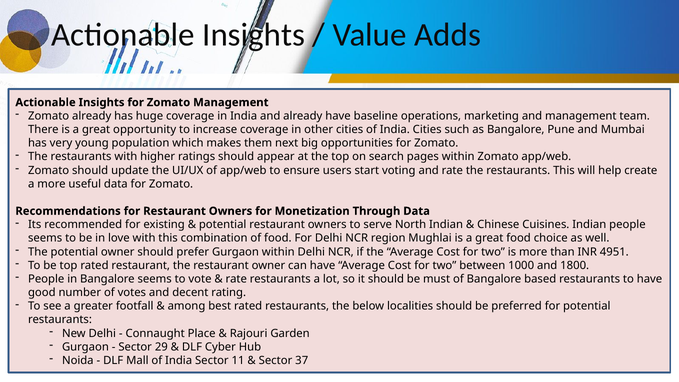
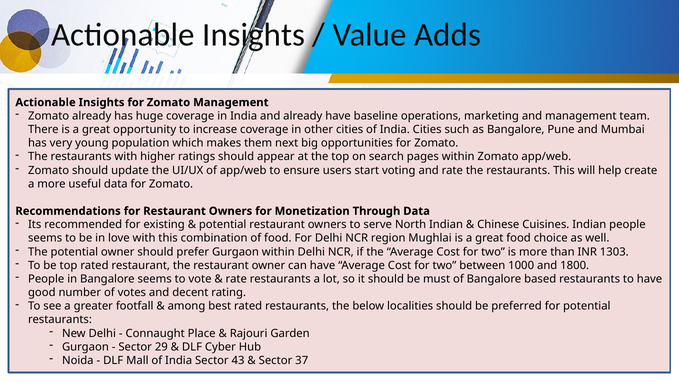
4951: 4951 -> 1303
11: 11 -> 43
